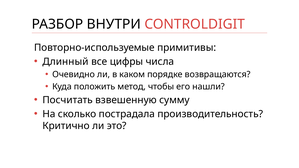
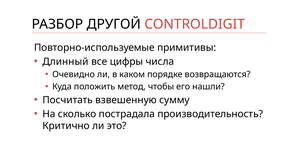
ВНУТРИ: ВНУТРИ -> ДРУГОЙ
